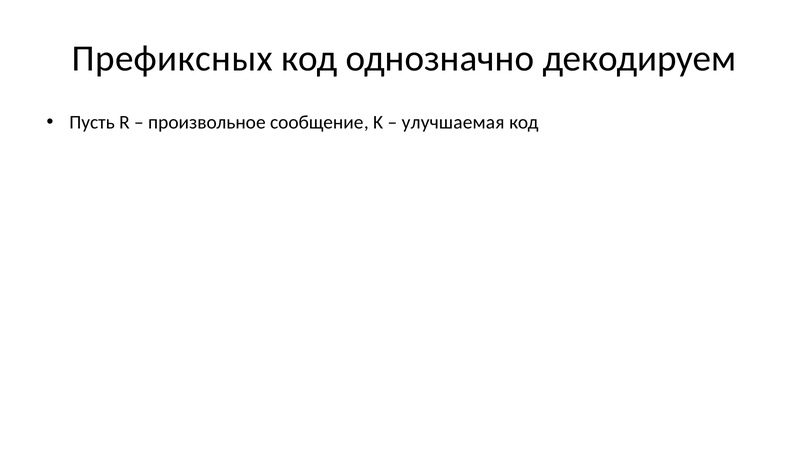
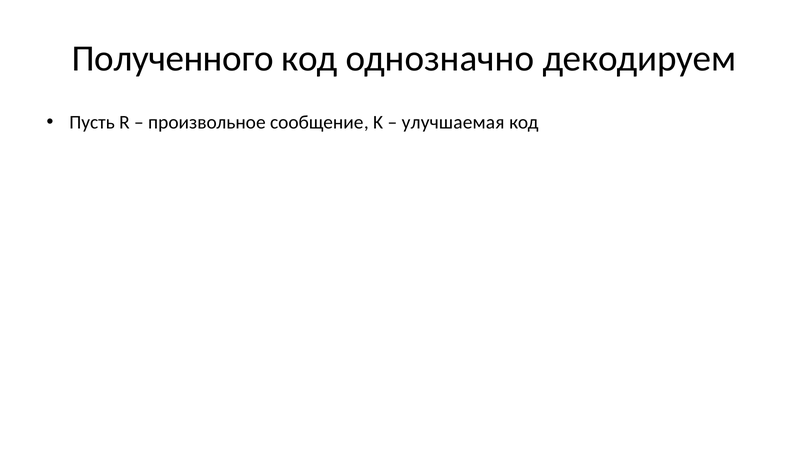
Префиксных: Префиксных -> Полученного
